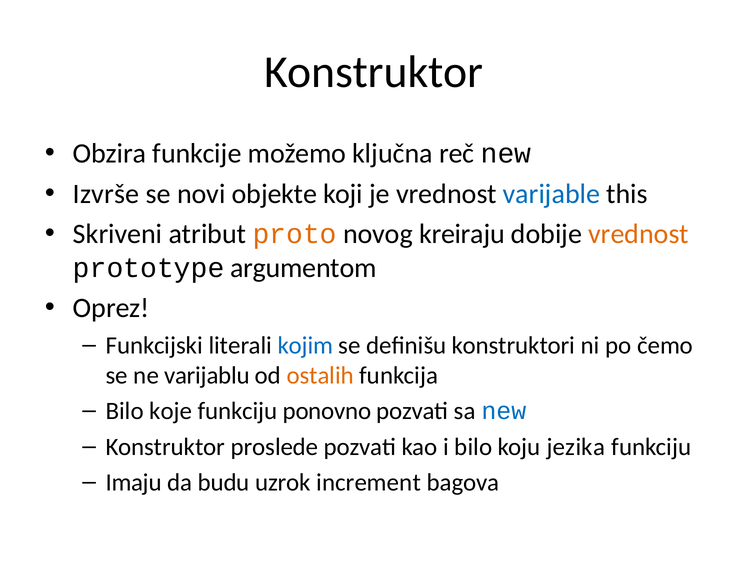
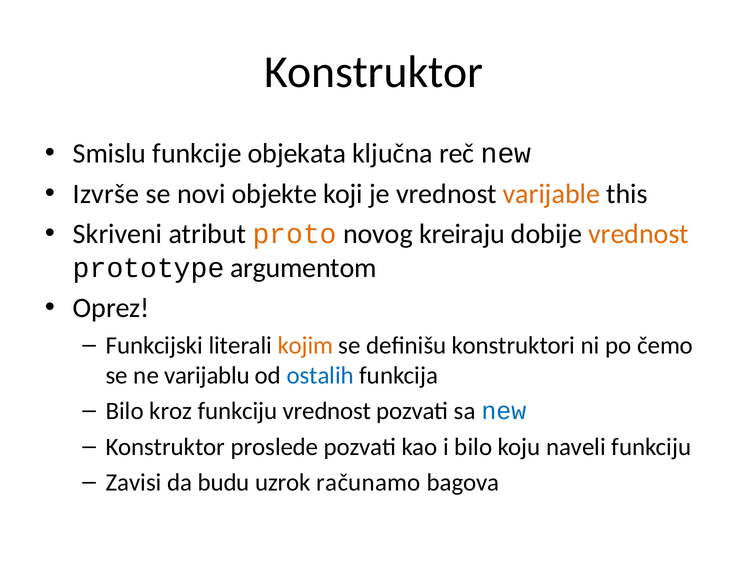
Obzira: Obzira -> Smislu
možemo: možemo -> objekata
varijable colour: blue -> orange
kojim colour: blue -> orange
ostalih colour: orange -> blue
koje: koje -> kroz
funkciju ponovno: ponovno -> vrednost
jezika: jezika -> naveli
Imaju: Imaju -> Zavisi
increment: increment -> računamo
